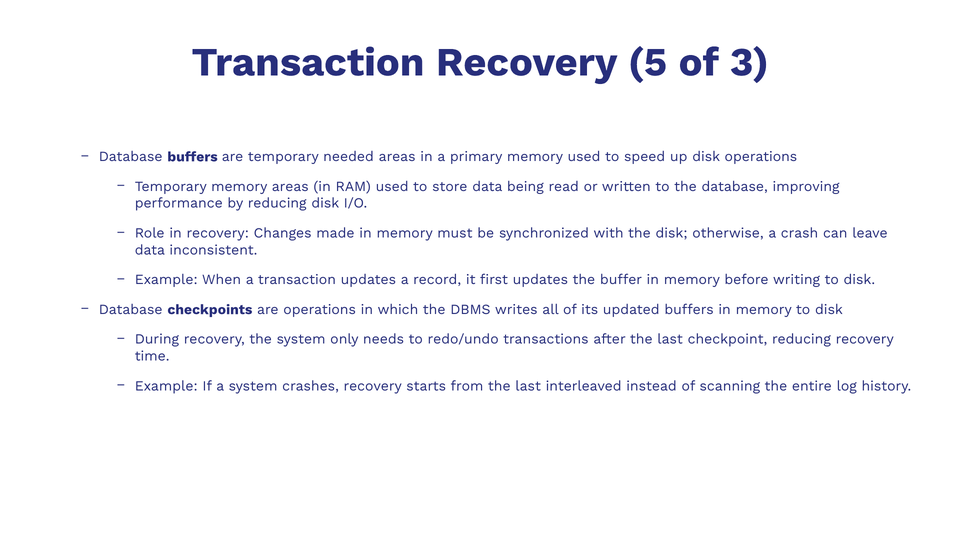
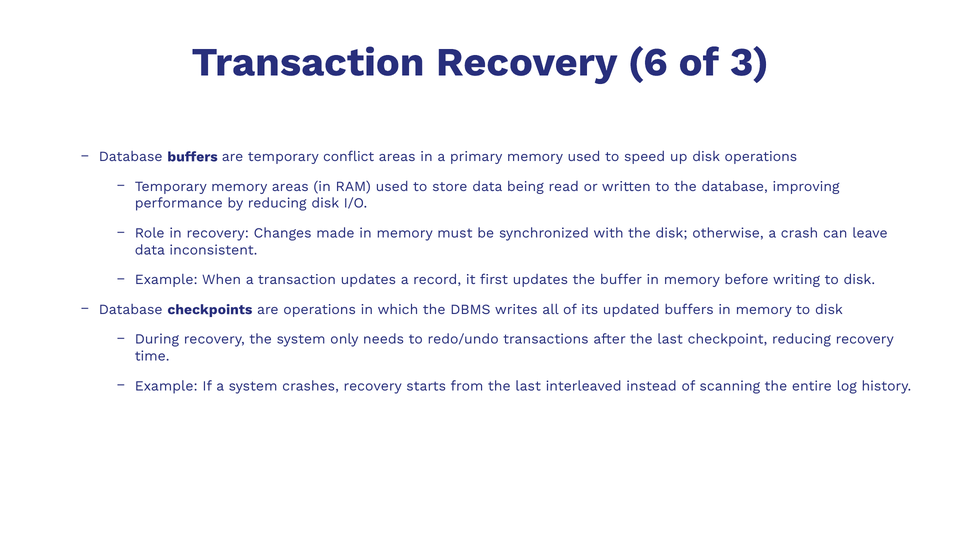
5: 5 -> 6
needed: needed -> conflict
